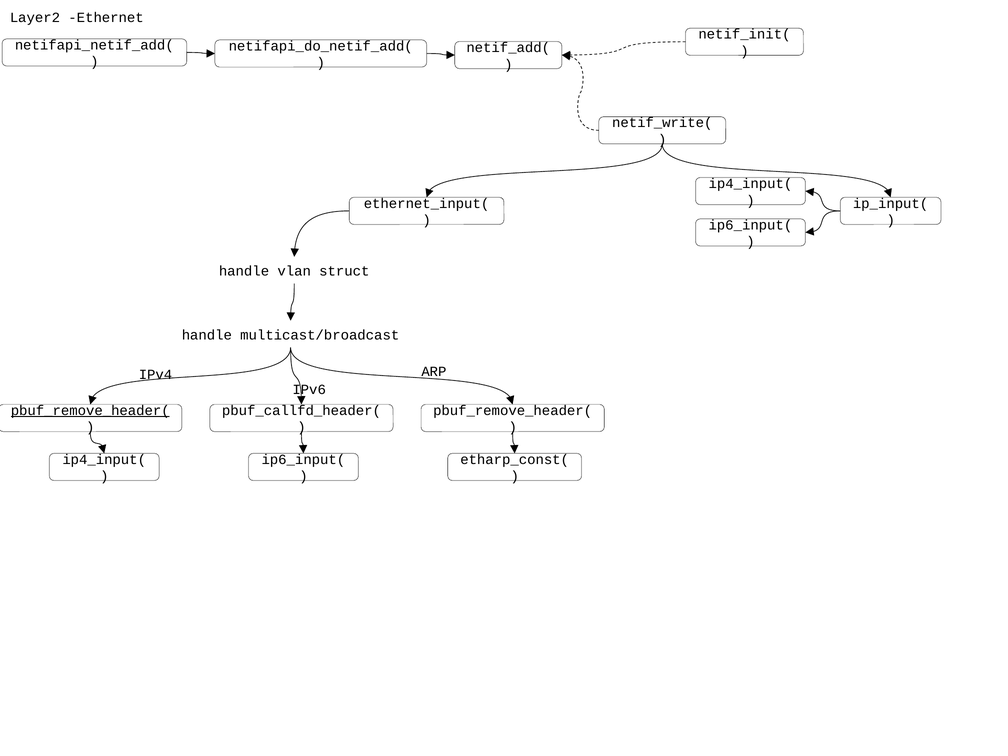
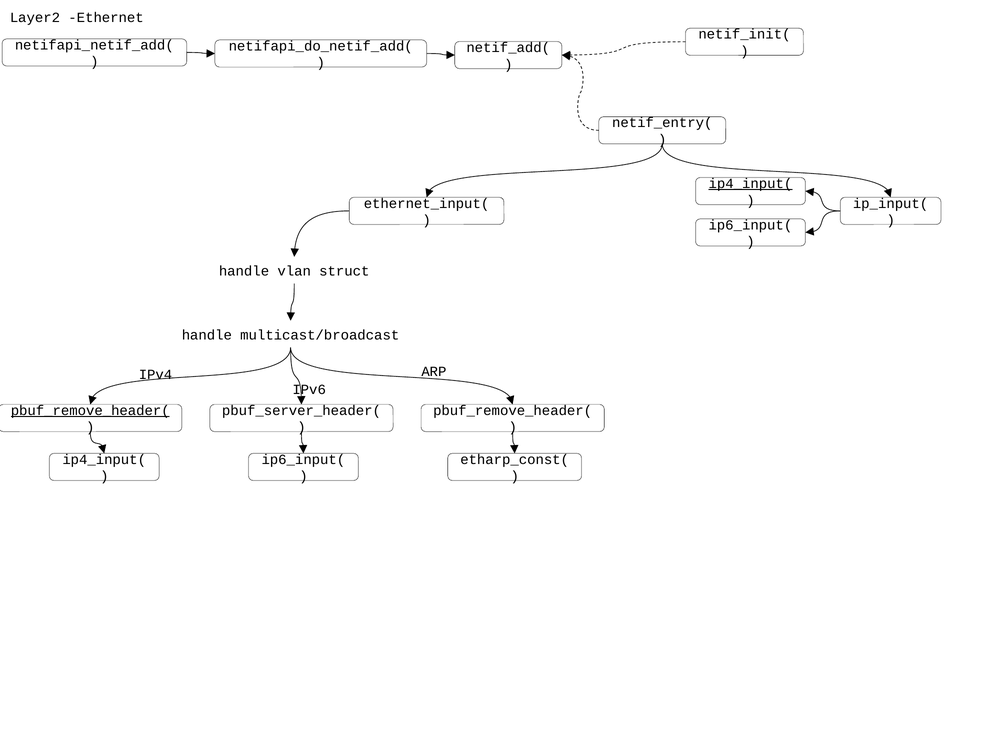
netif_write(: netif_write( -> netif_entry(
ip4_input( at (750, 184) underline: none -> present
pbuf_callfd_header(: pbuf_callfd_header( -> pbuf_server_header(
